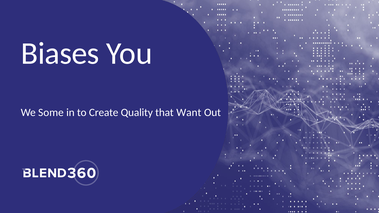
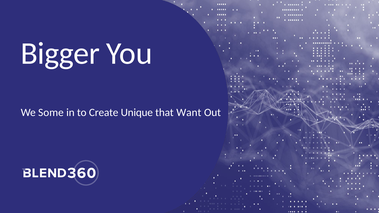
Biases: Biases -> Bigger
Quality: Quality -> Unique
